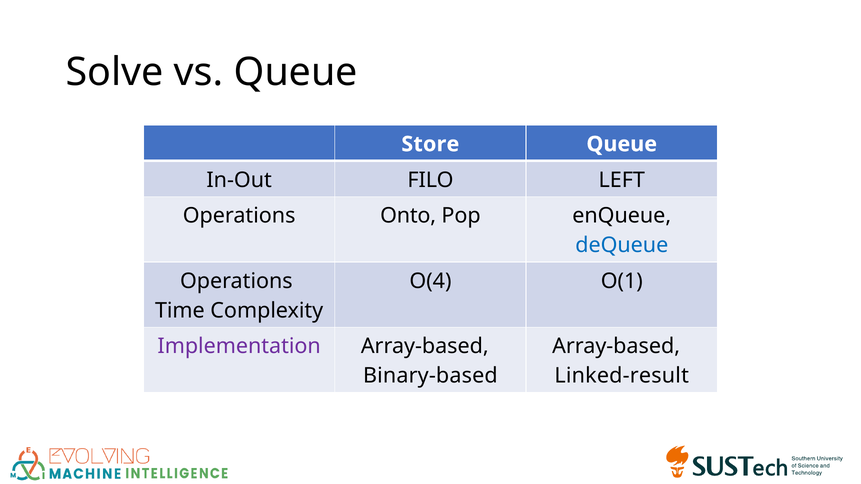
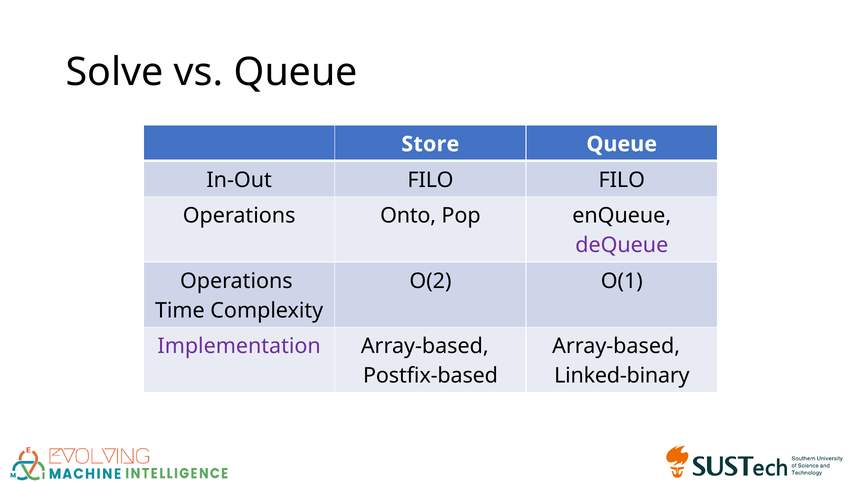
FILO LEFT: LEFT -> FILO
deQueue colour: blue -> purple
O(4: O(4 -> O(2
Binary-based: Binary-based -> Postfix-based
Linked-result: Linked-result -> Linked-binary
